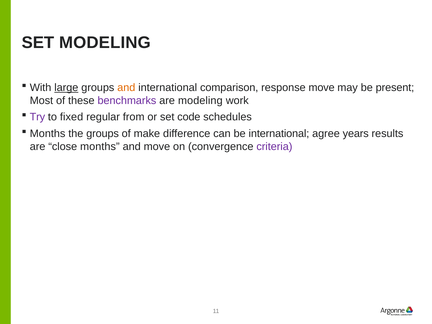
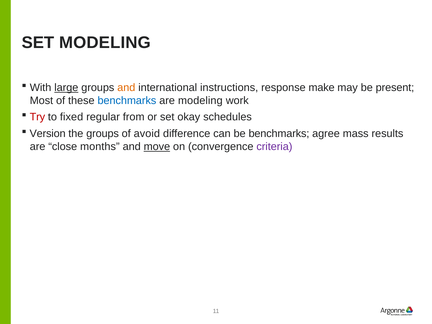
comparison: comparison -> instructions
response move: move -> make
benchmarks at (127, 101) colour: purple -> blue
Try colour: purple -> red
code: code -> okay
Months at (48, 134): Months -> Version
make: make -> avoid
be international: international -> benchmarks
years: years -> mass
move at (157, 147) underline: none -> present
